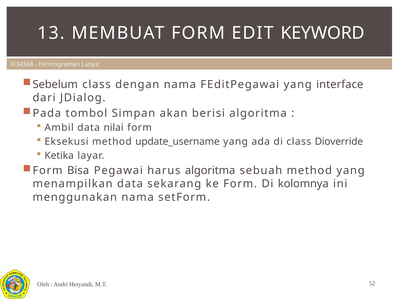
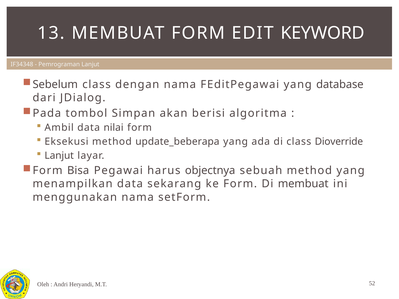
interface: interface -> database
update_username: update_username -> update_beberapa
Ketika at (59, 156): Ketika -> Lanjut
harus algoritma: algoritma -> objectnya
Di kolomnya: kolomnya -> membuat
